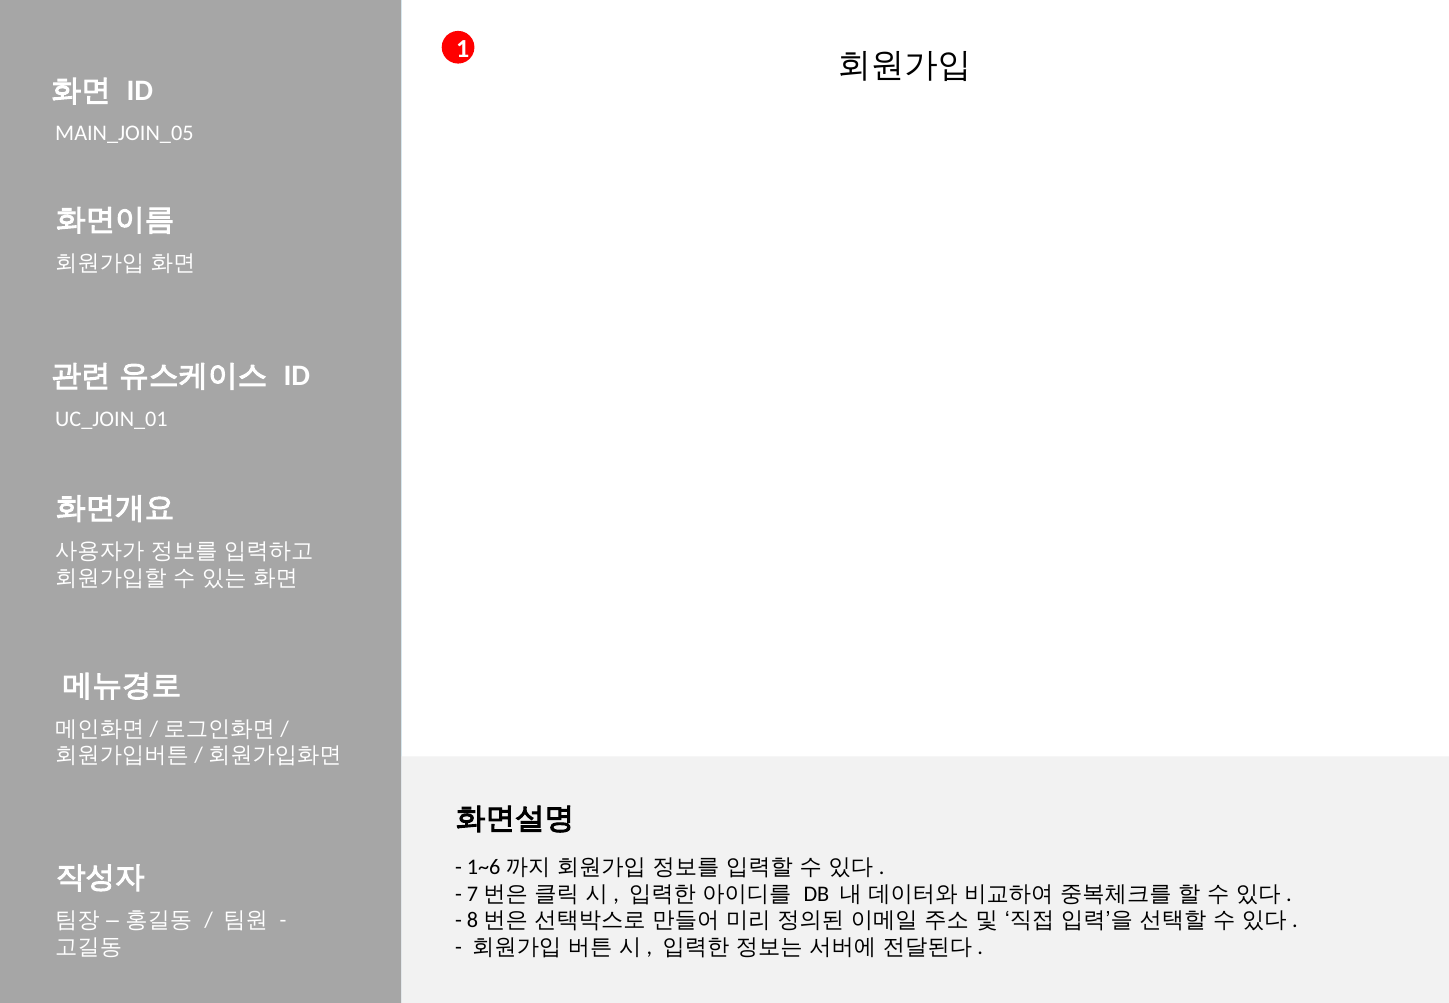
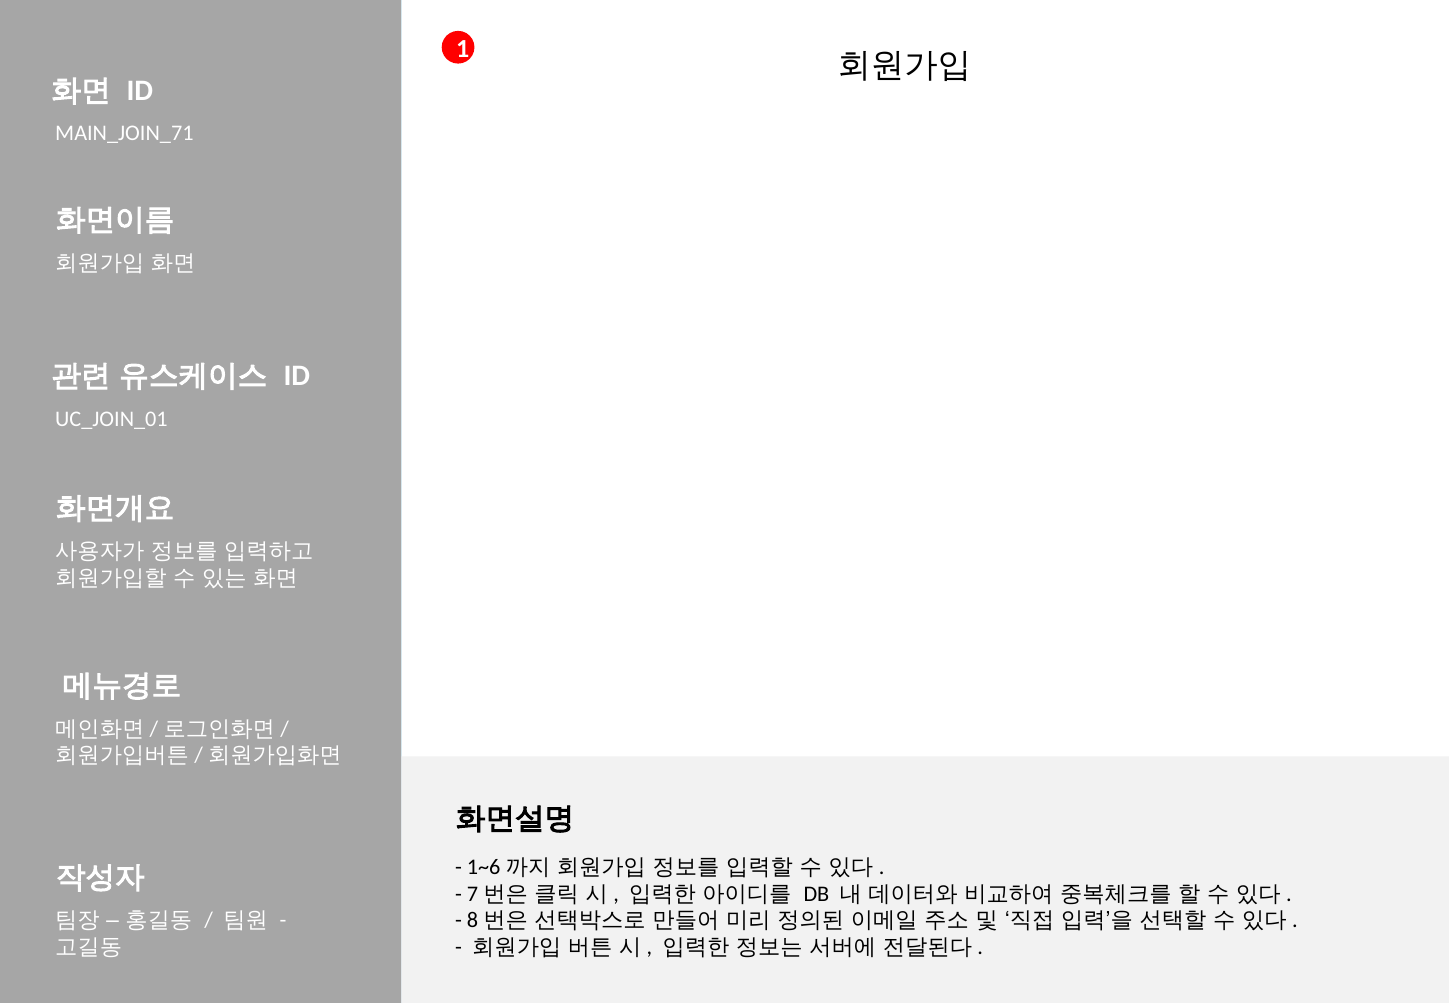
MAIN_JOIN_05: MAIN_JOIN_05 -> MAIN_JOIN_71
